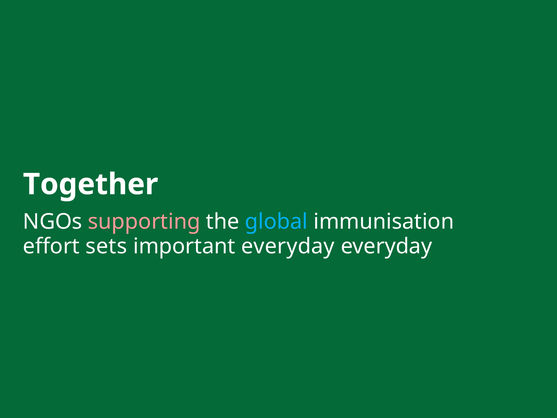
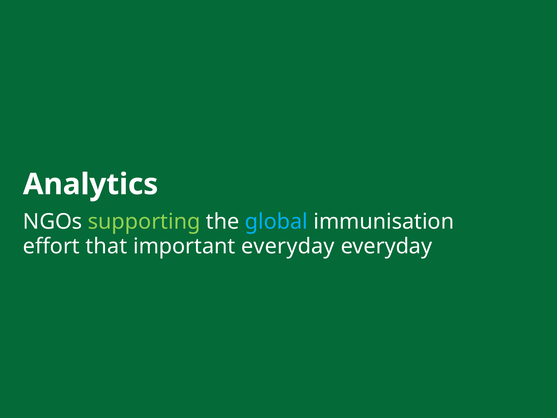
Together: Together -> Analytics
supporting colour: pink -> light green
sets: sets -> that
